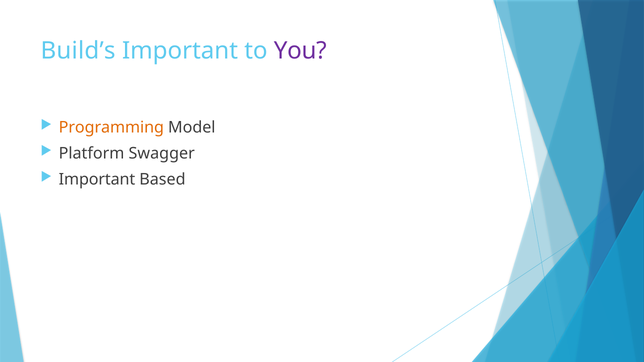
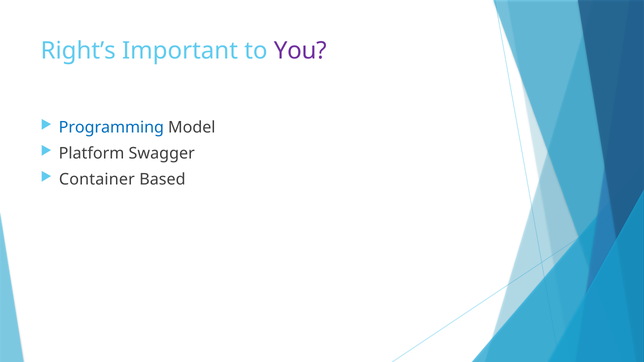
Build’s: Build’s -> Right’s
Programming colour: orange -> blue
Important at (97, 179): Important -> Container
